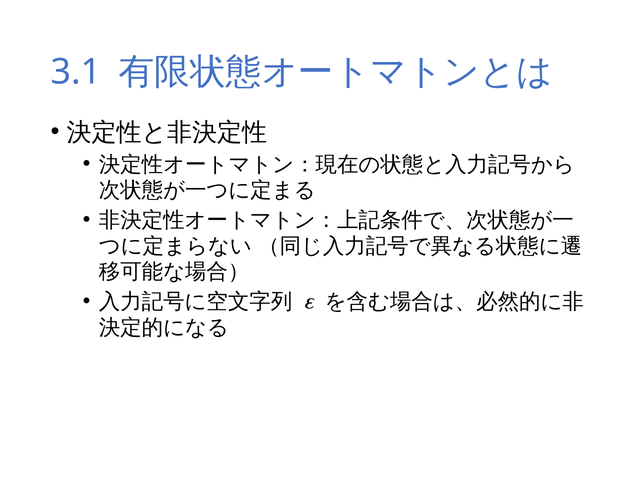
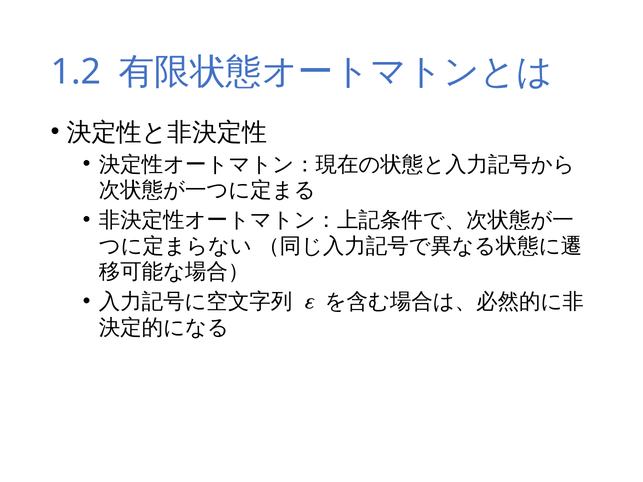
3.1: 3.1 -> 1.2
